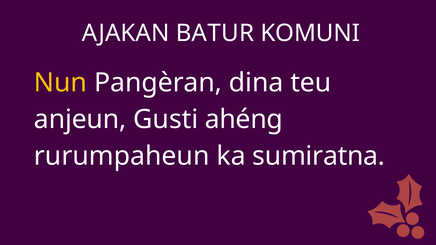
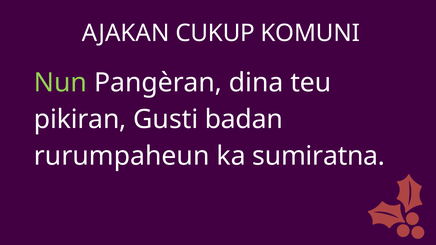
BATUR: BATUR -> CUKUP
Nun colour: yellow -> light green
anjeun: anjeun -> pikiran
ahéng: ahéng -> badan
